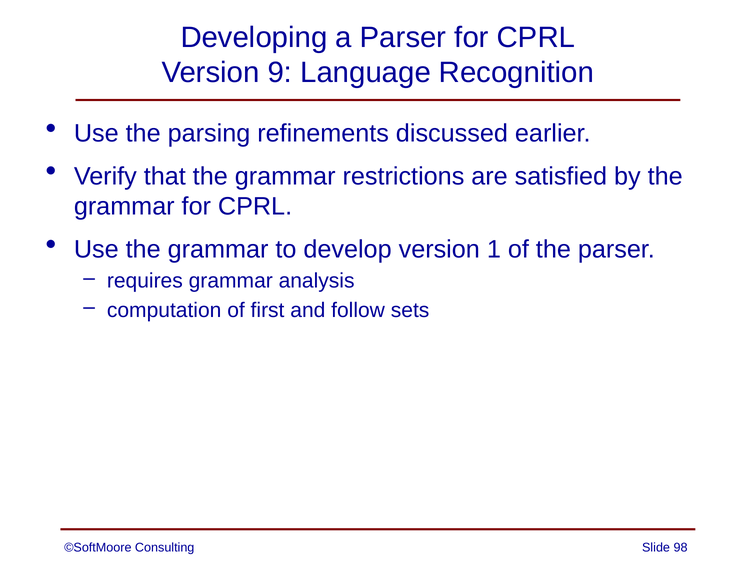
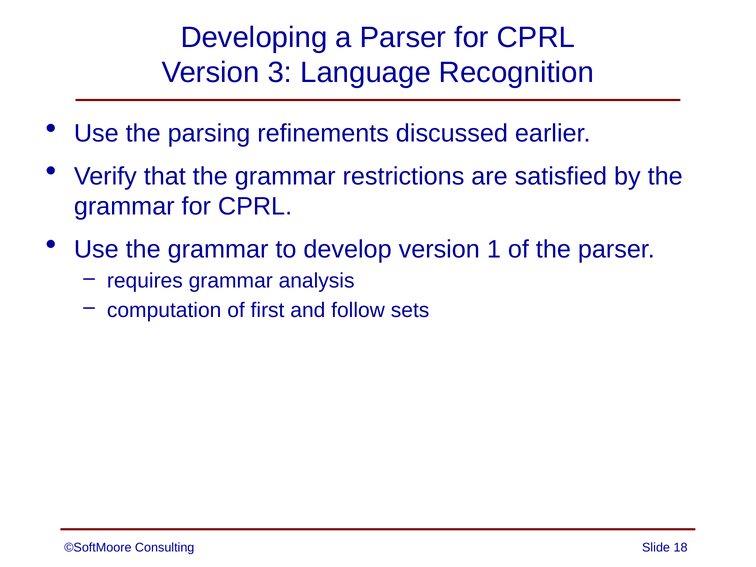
9: 9 -> 3
98: 98 -> 18
